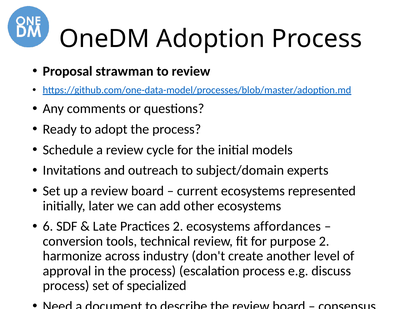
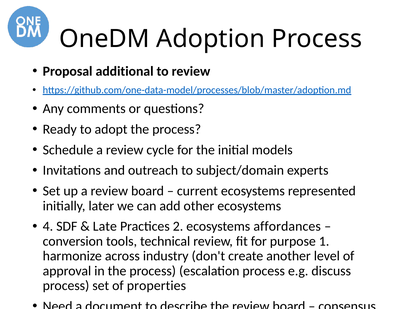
strawman: strawman -> additional
6: 6 -> 4
purpose 2: 2 -> 1
specialized: specialized -> properties
